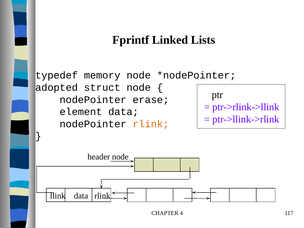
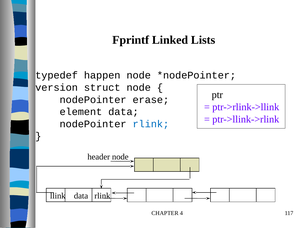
memory: memory -> happen
adopted: adopted -> version
rlink at (151, 124) colour: orange -> blue
